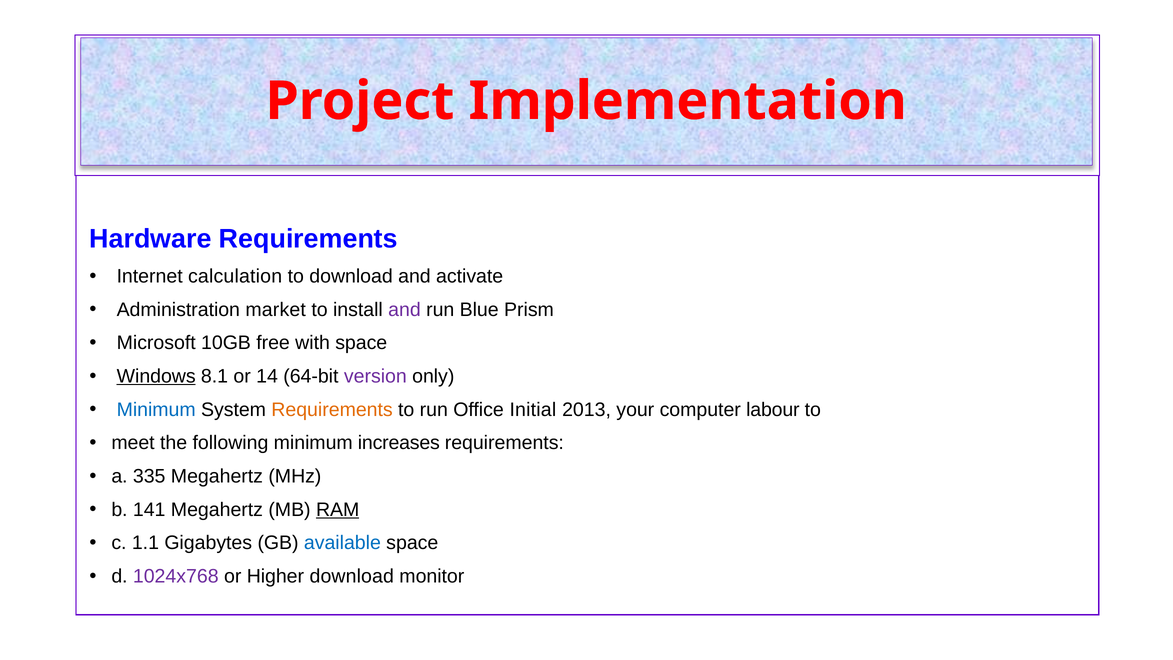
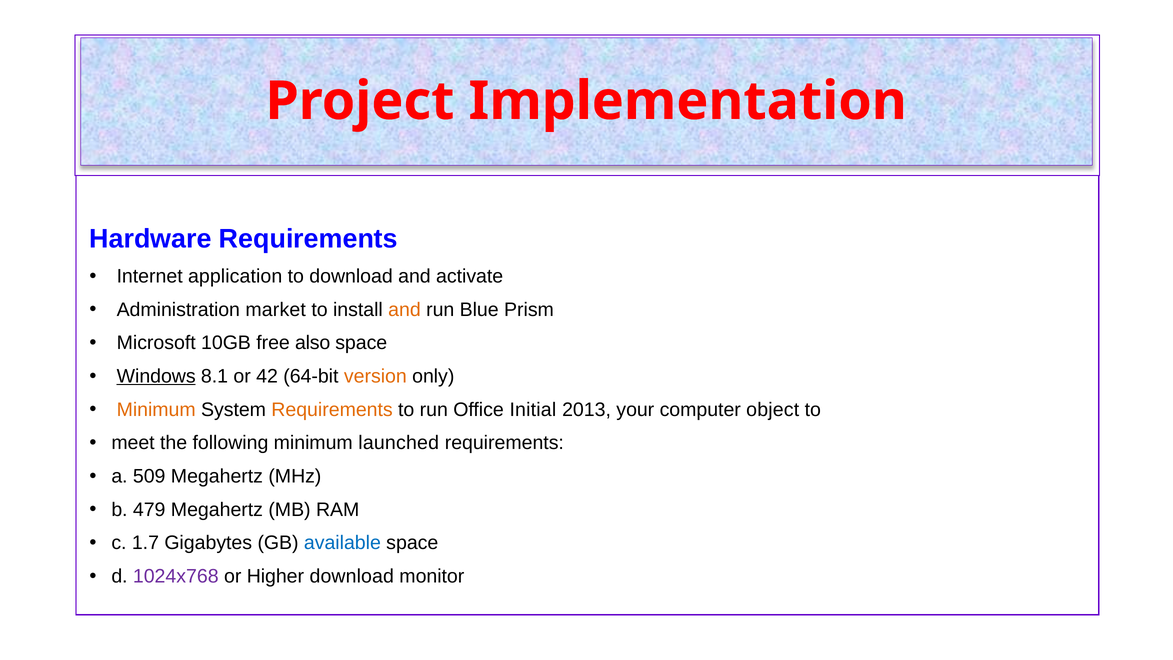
calculation: calculation -> application
and at (405, 309) colour: purple -> orange
with: with -> also
14: 14 -> 42
version colour: purple -> orange
Minimum at (156, 409) colour: blue -> orange
labour: labour -> object
increases: increases -> launched
335: 335 -> 509
141: 141 -> 479
RAM underline: present -> none
1.1: 1.1 -> 1.7
